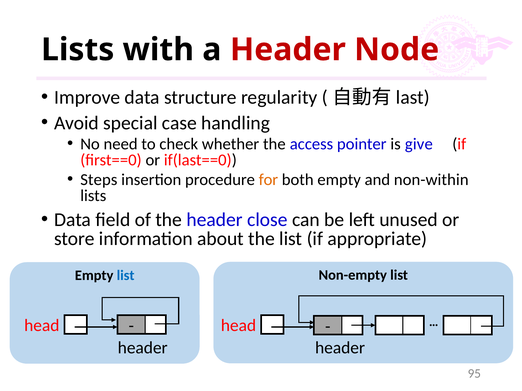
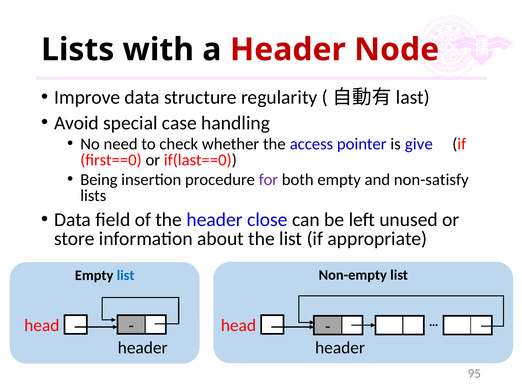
Steps: Steps -> Being
for colour: orange -> purple
non-within: non-within -> non-satisfy
